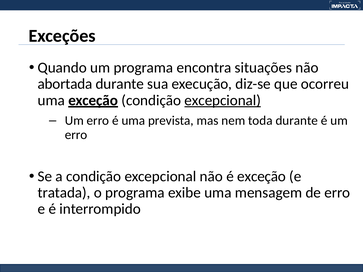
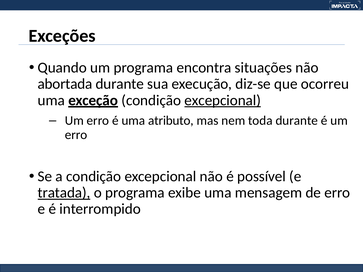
prevista: prevista -> atributo
é exceção: exceção -> possível
tratada underline: none -> present
